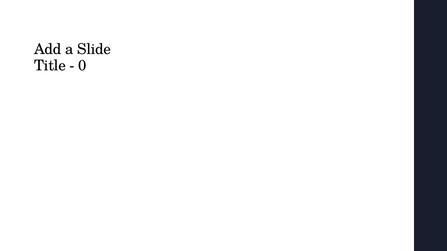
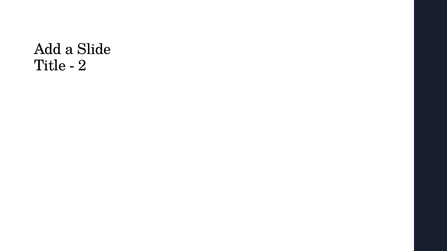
0: 0 -> 2
